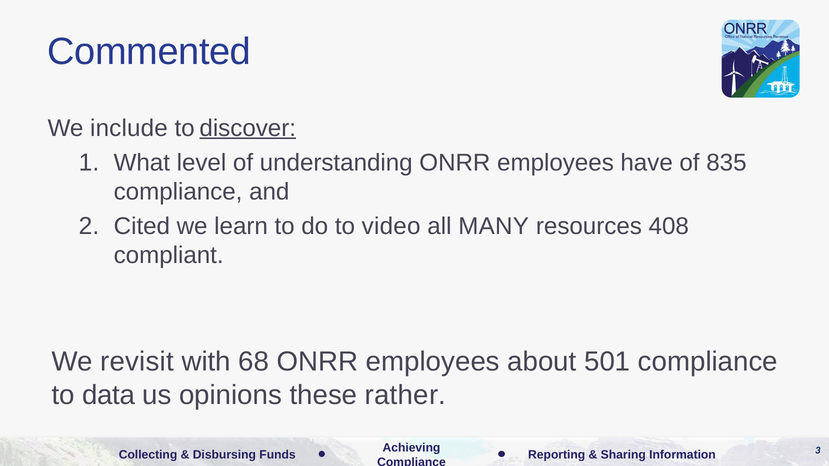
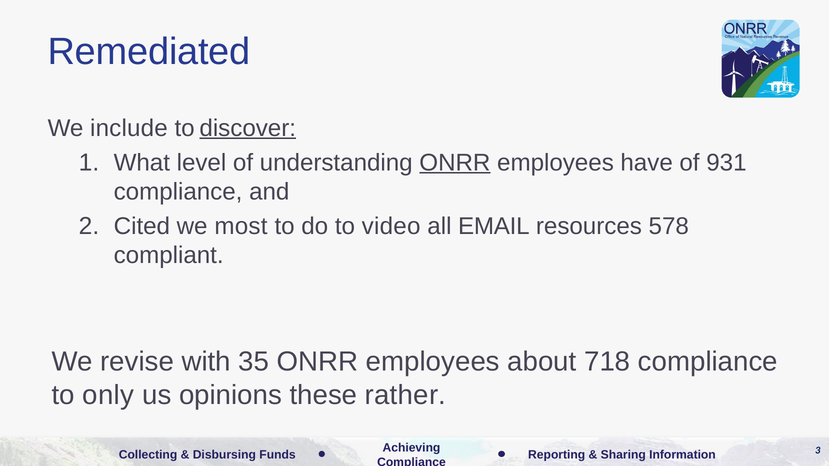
Commented: Commented -> Remediated
ONRR at (455, 163) underline: none -> present
835: 835 -> 931
learn: learn -> most
MANY: MANY -> EMAIL
408: 408 -> 578
revisit: revisit -> revise
68: 68 -> 35
501: 501 -> 718
data: data -> only
